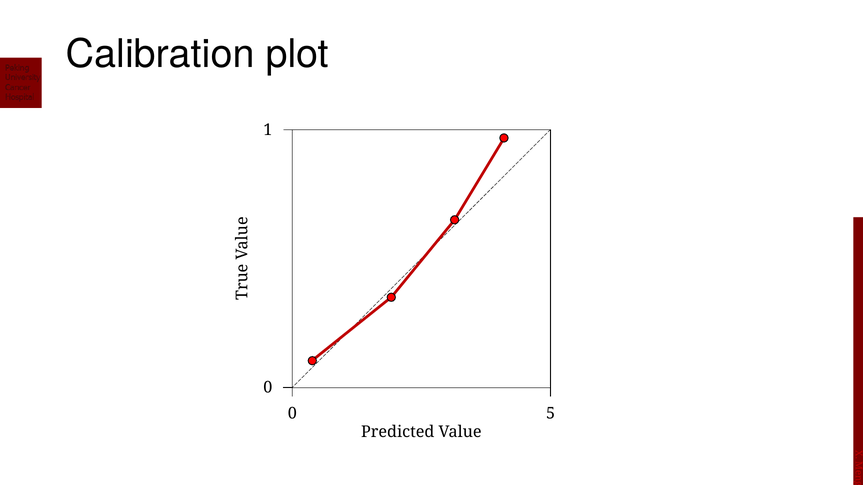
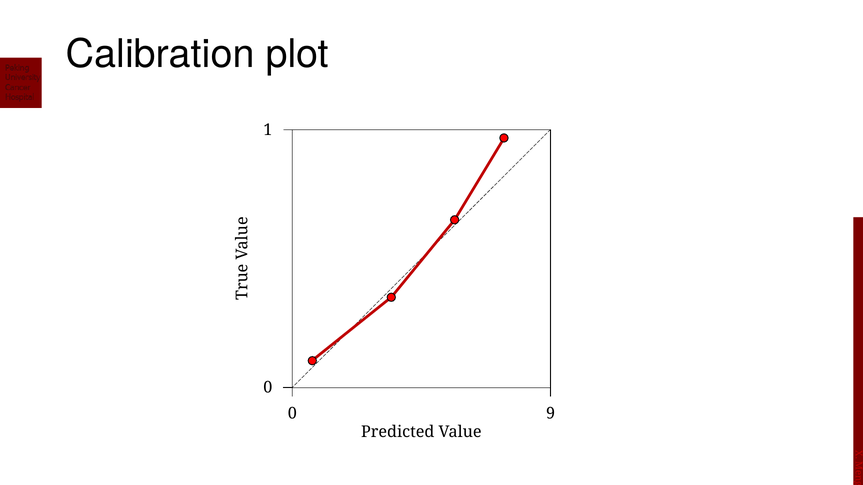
5: 5 -> 9
